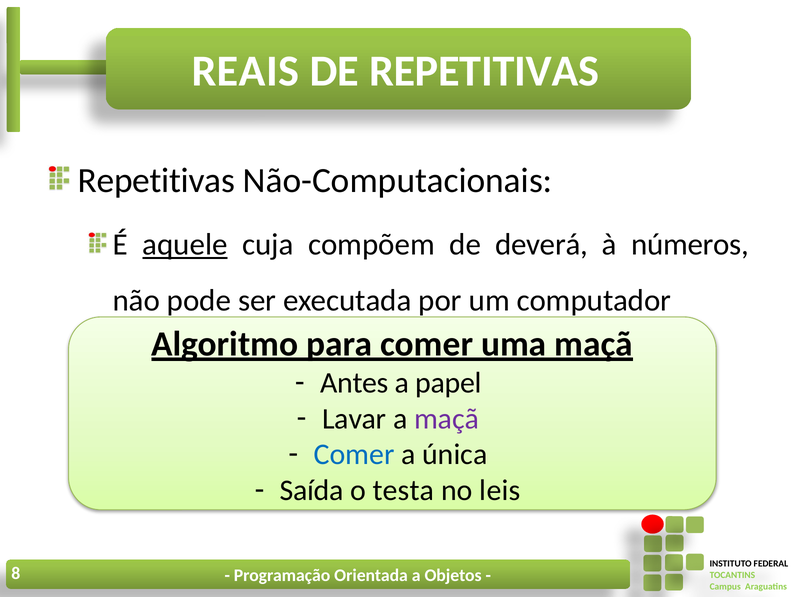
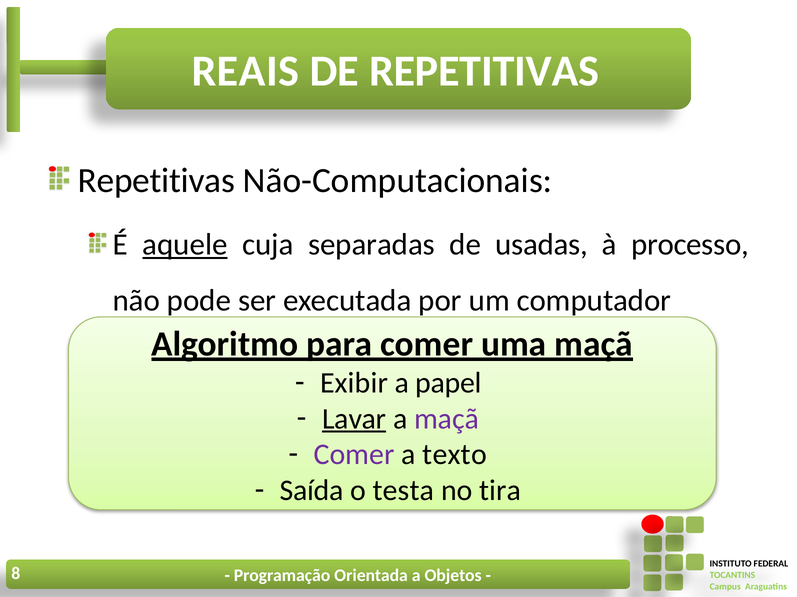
compõem: compõem -> separadas
deverá: deverá -> usadas
números: números -> processo
Antes: Antes -> Exibir
Lavar underline: none -> present
Comer at (354, 455) colour: blue -> purple
única: única -> texto
leis: leis -> tira
